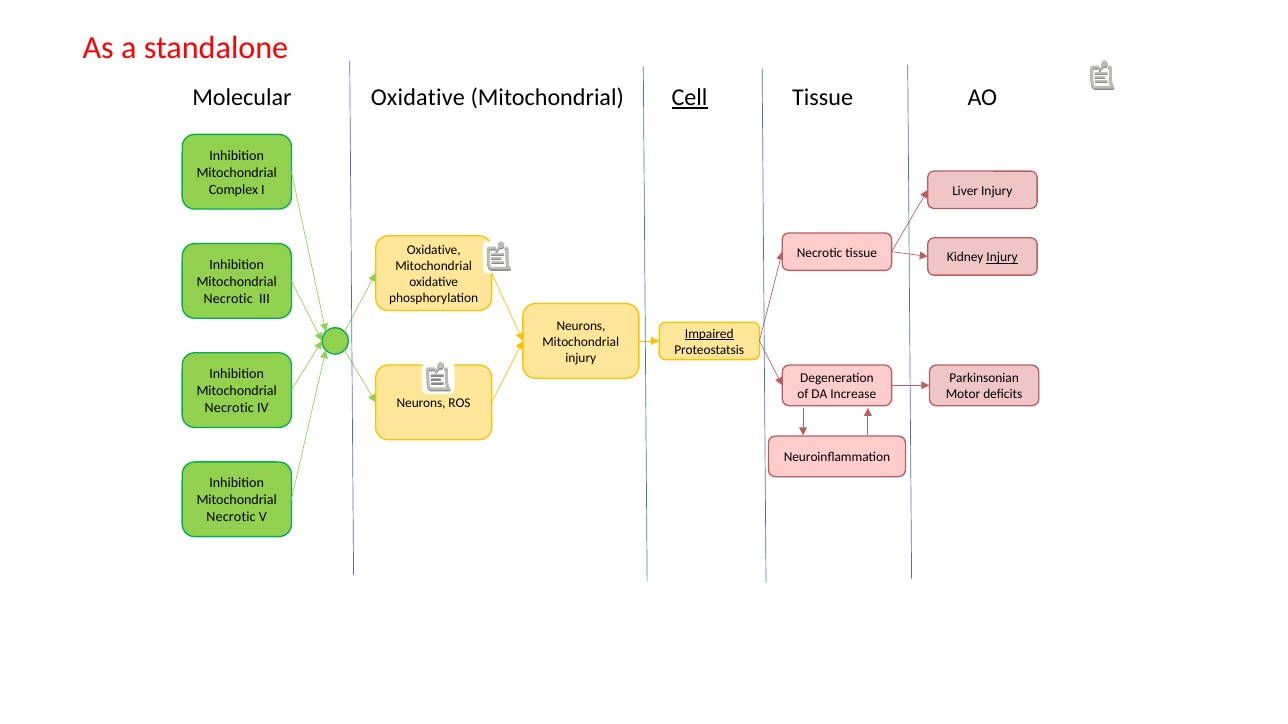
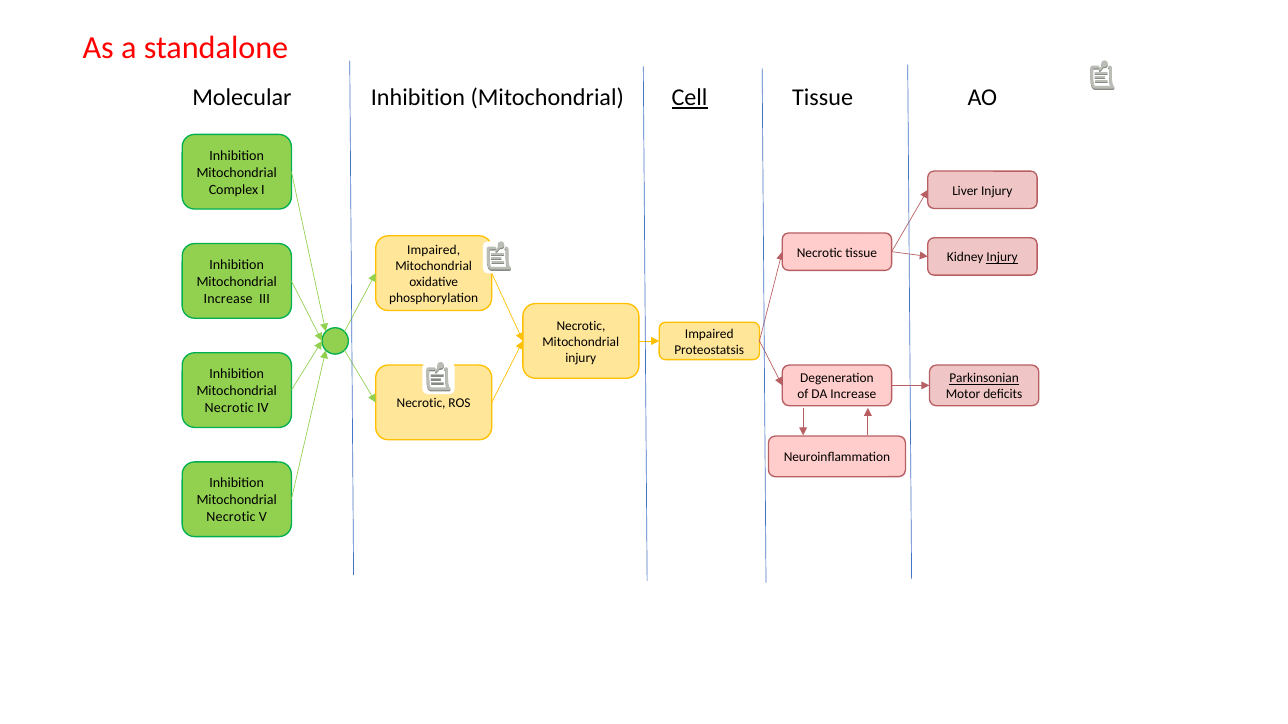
Molecular Oxidative: Oxidative -> Inhibition
Oxidative at (434, 250): Oxidative -> Impaired
Necrotic at (228, 299): Necrotic -> Increase
Neurons at (581, 326): Neurons -> Necrotic
Impaired at (709, 334) underline: present -> none
Parkinsonian underline: none -> present
Neurons at (421, 404): Neurons -> Necrotic
